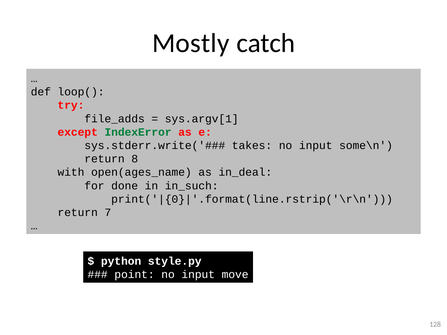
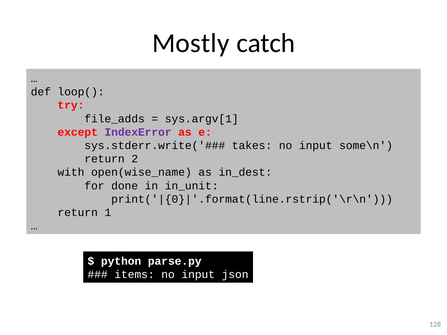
IndexError colour: green -> purple
8: 8 -> 2
open(ages_name: open(ages_name -> open(wise_name
in_deal: in_deal -> in_dest
in_such: in_such -> in_unit
7: 7 -> 1
style.py: style.py -> parse.py
point: point -> items
move: move -> json
